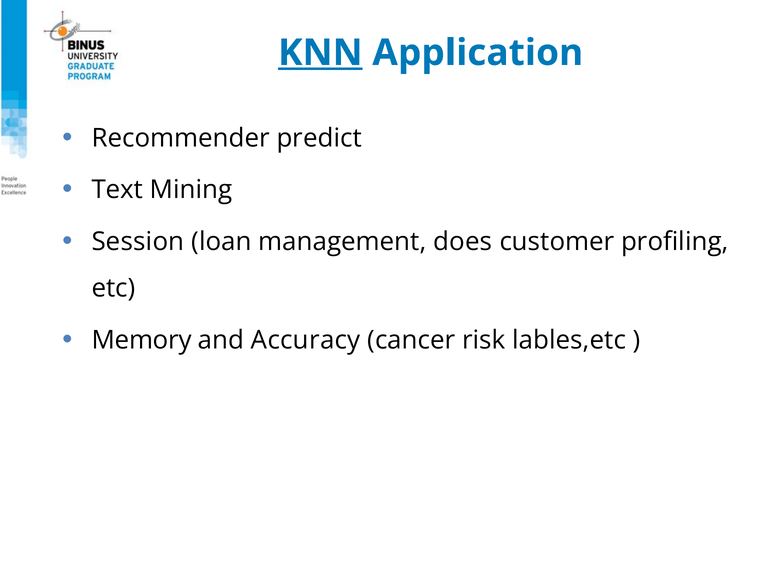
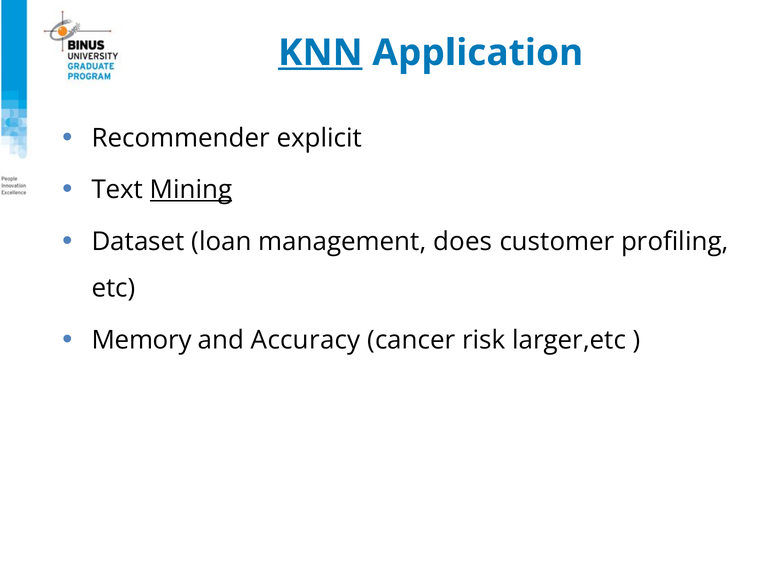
predict: predict -> explicit
Mining underline: none -> present
Session: Session -> Dataset
lables,etc: lables,etc -> larger,etc
